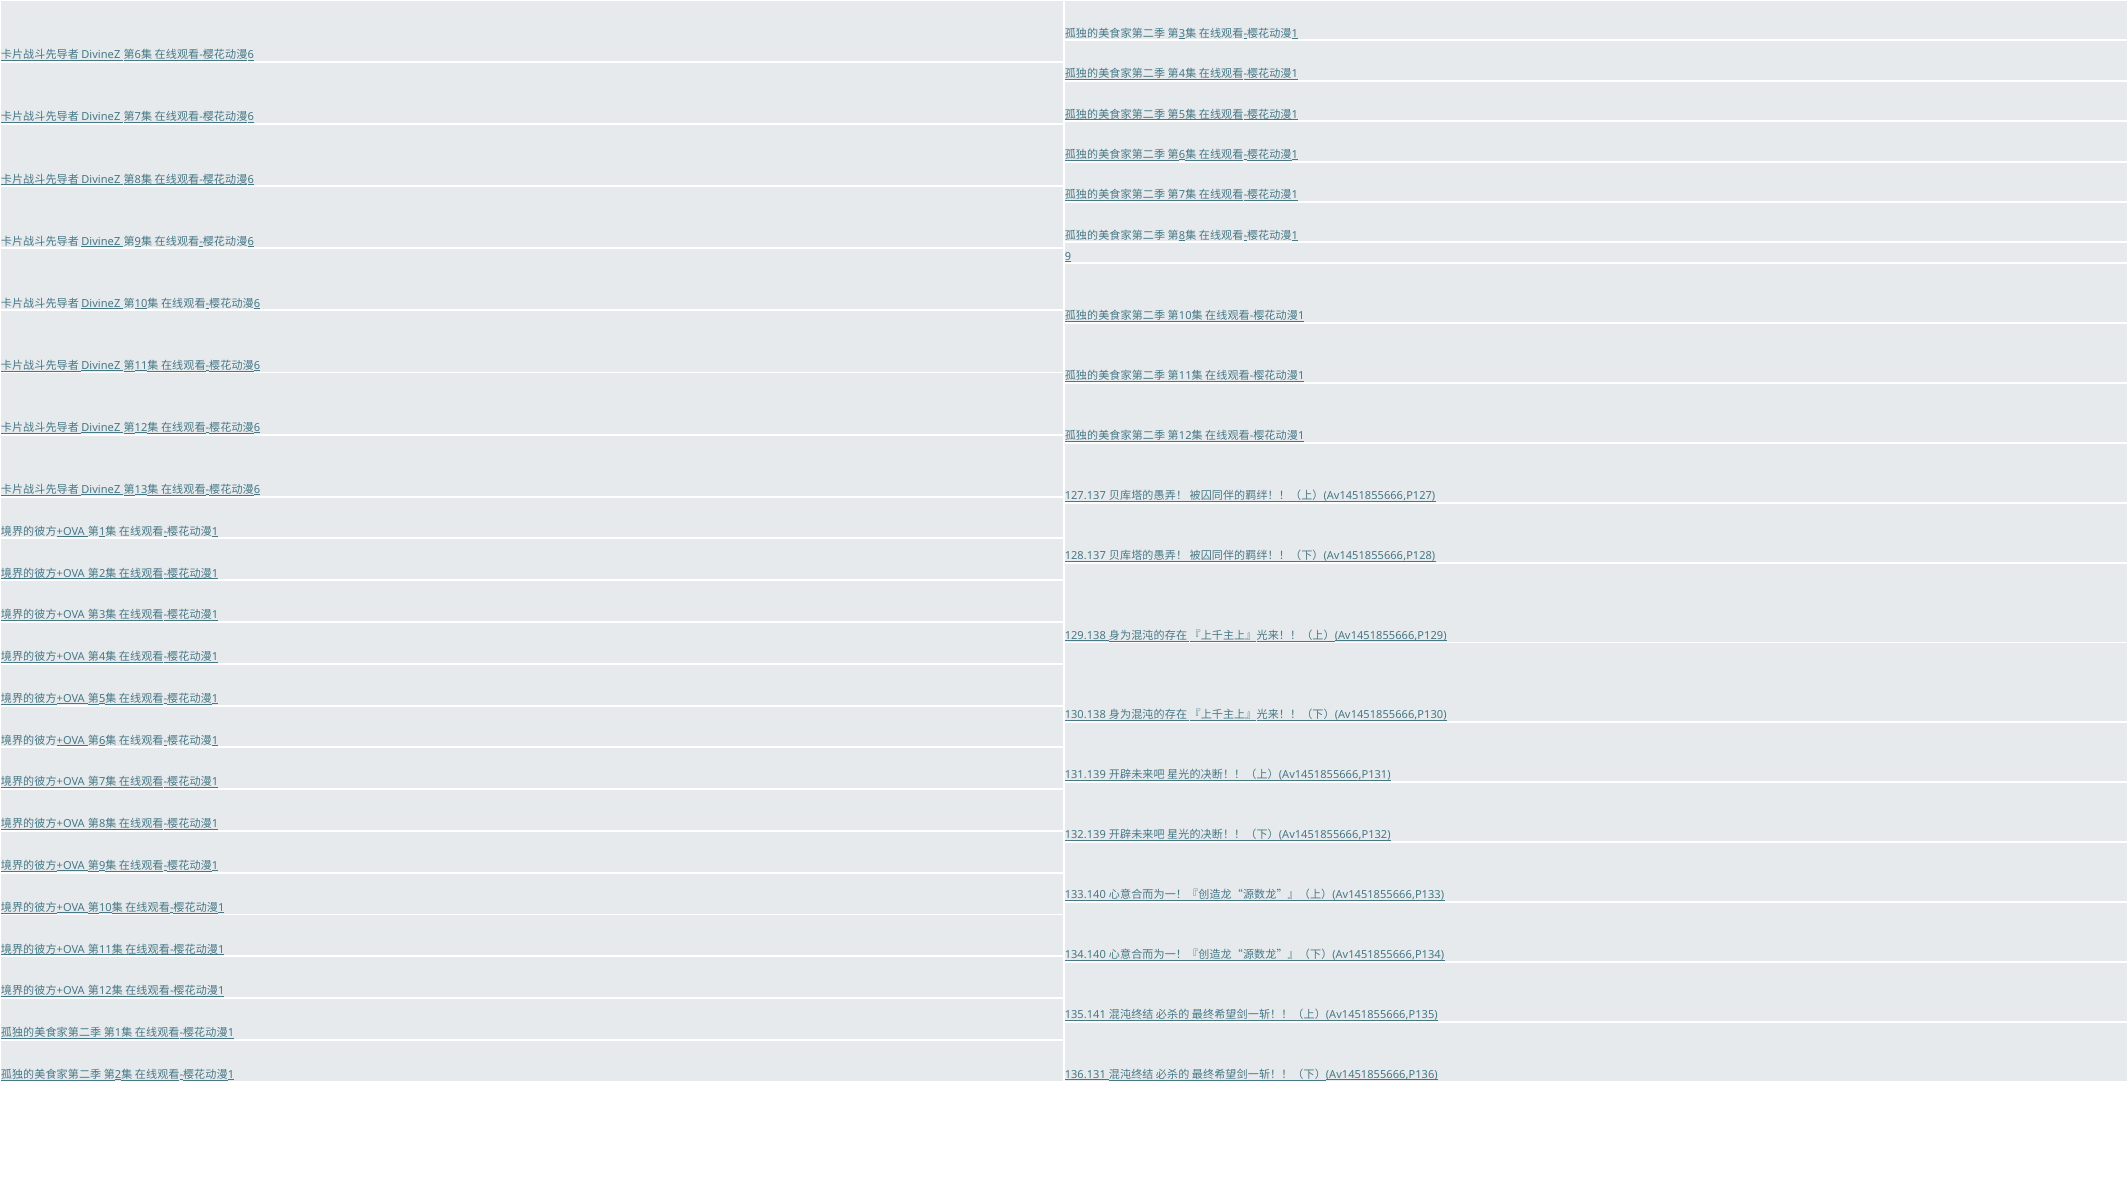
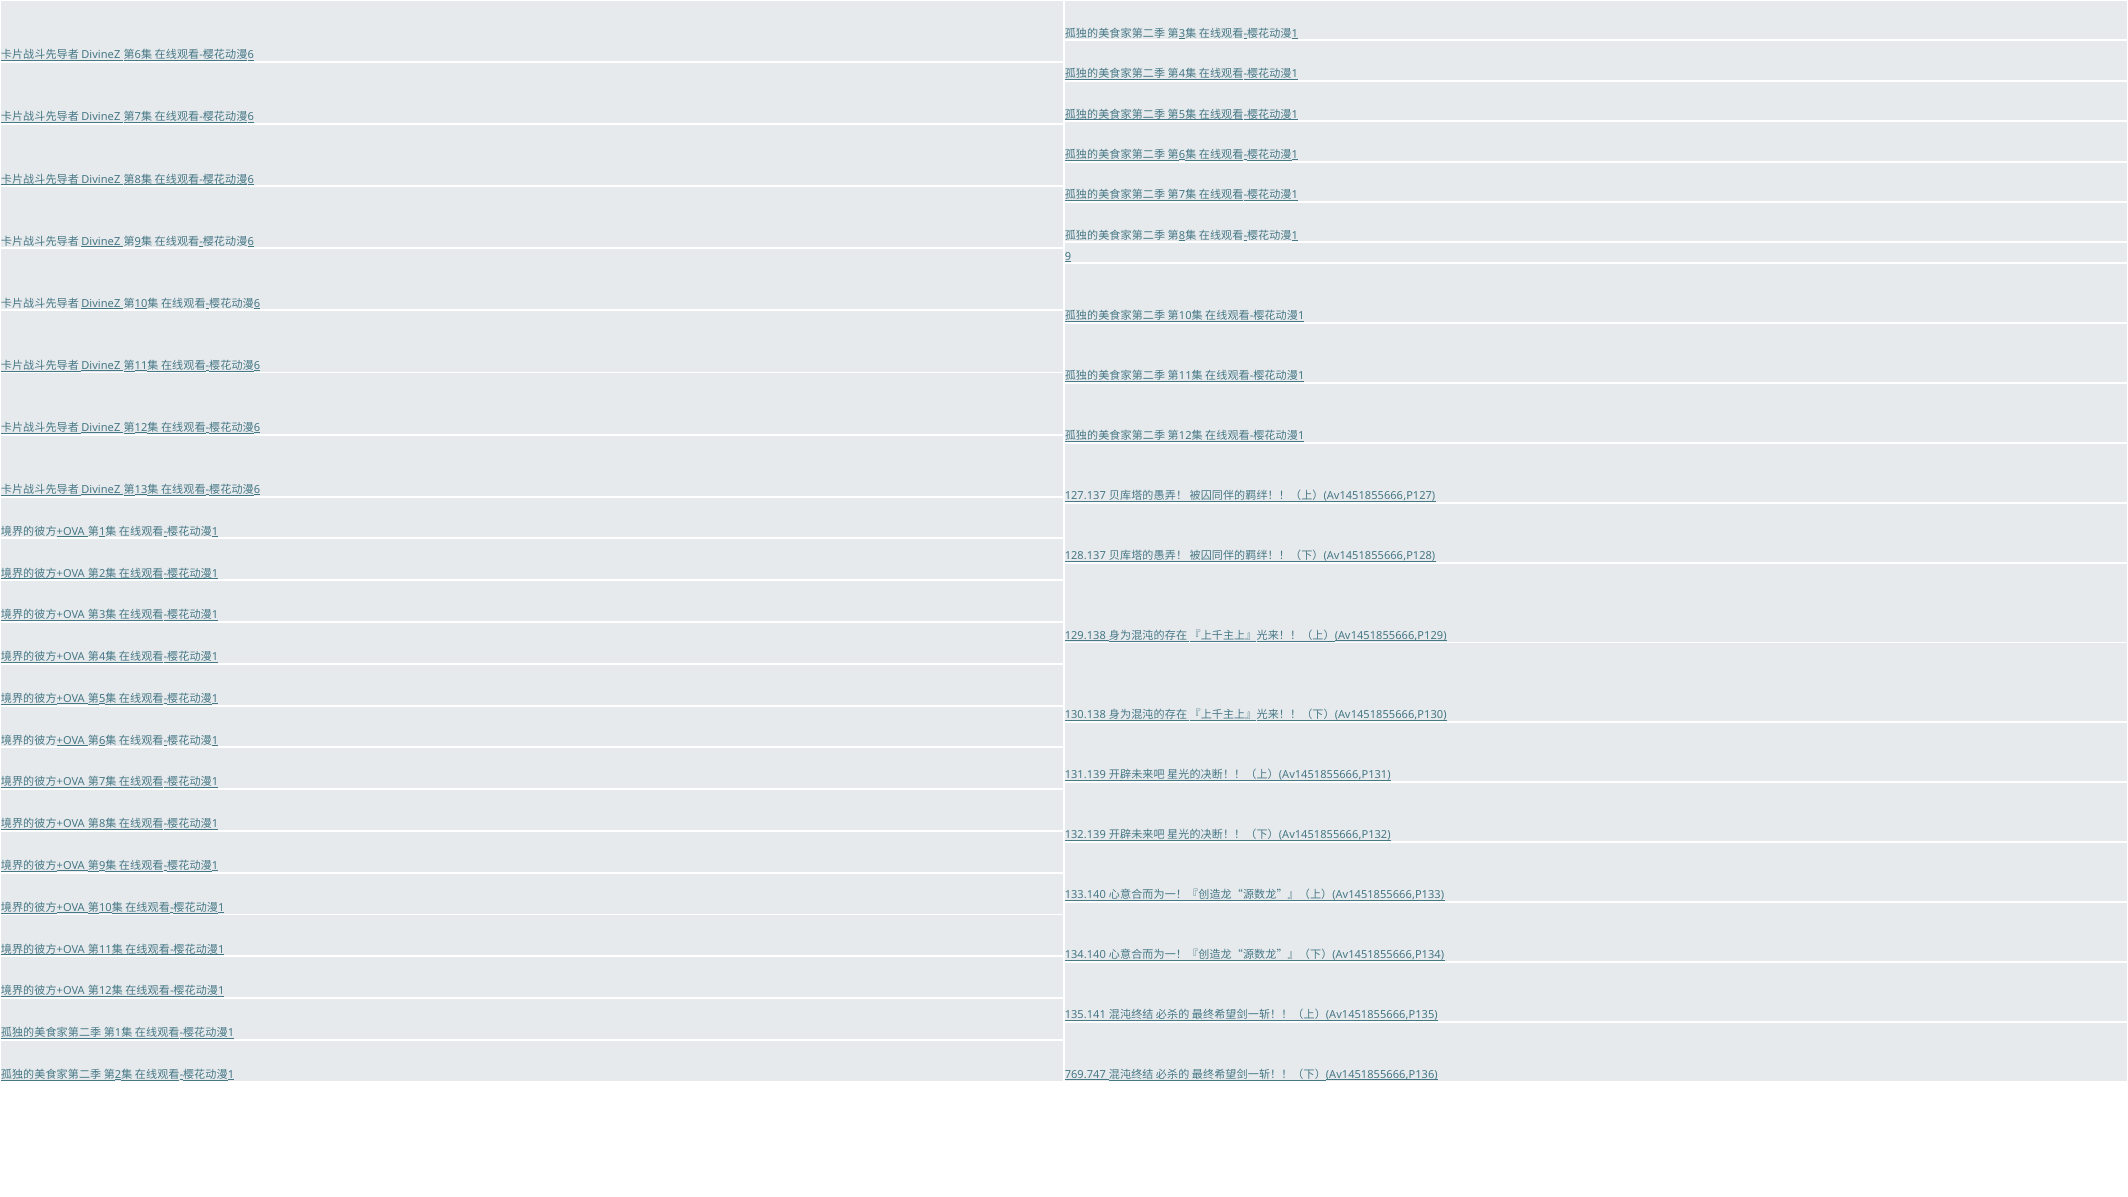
136.131: 136.131 -> 769.747
